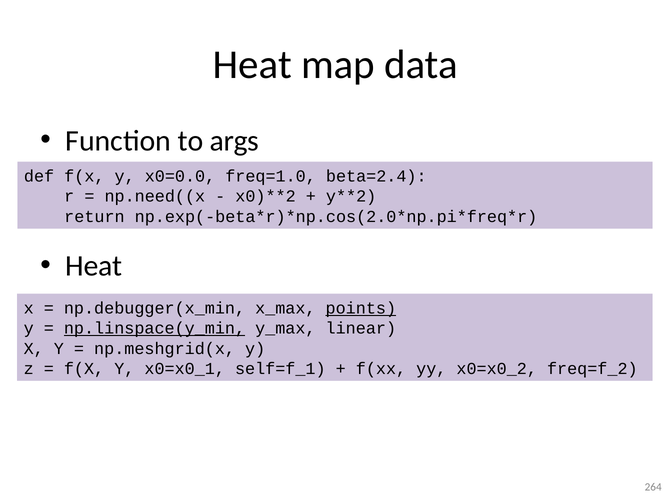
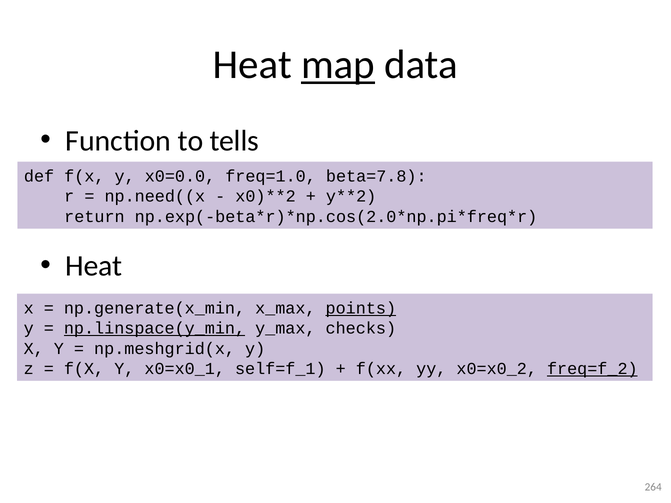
map underline: none -> present
args: args -> tells
beta=2.4: beta=2.4 -> beta=7.8
np.debugger(x_min: np.debugger(x_min -> np.generate(x_min
linear: linear -> checks
freq=f_2 underline: none -> present
